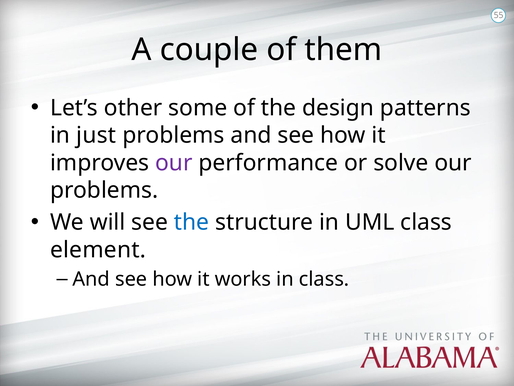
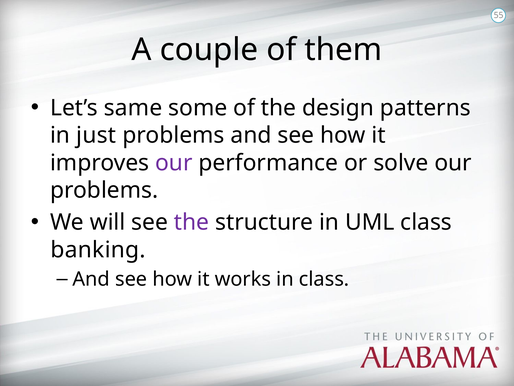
other: other -> same
the at (192, 222) colour: blue -> purple
element: element -> banking
